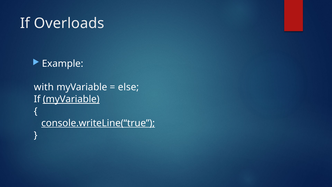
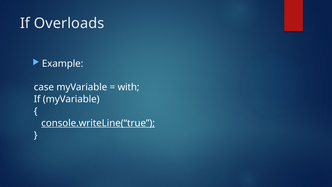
with: with -> case
else: else -> with
myVariable at (71, 99) underline: present -> none
